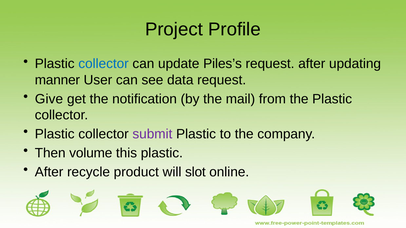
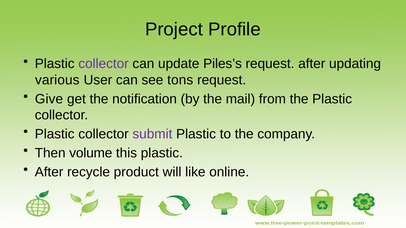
collector at (104, 64) colour: blue -> purple
manner: manner -> various
data: data -> tons
slot: slot -> like
